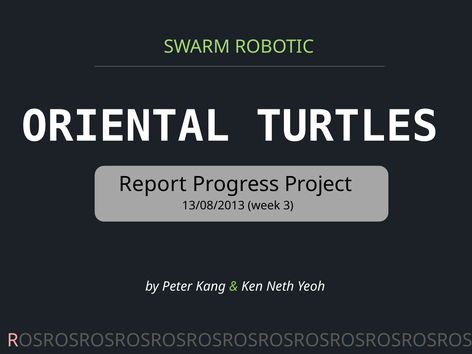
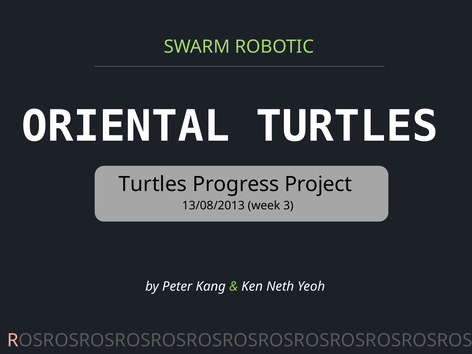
Report at (153, 184): Report -> Turtles
